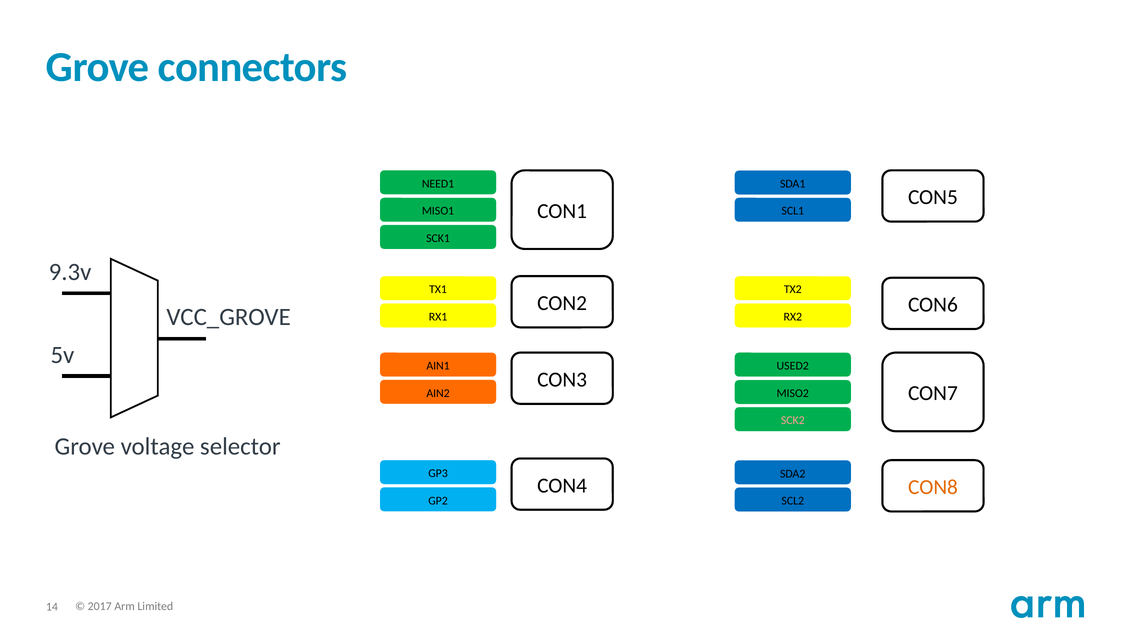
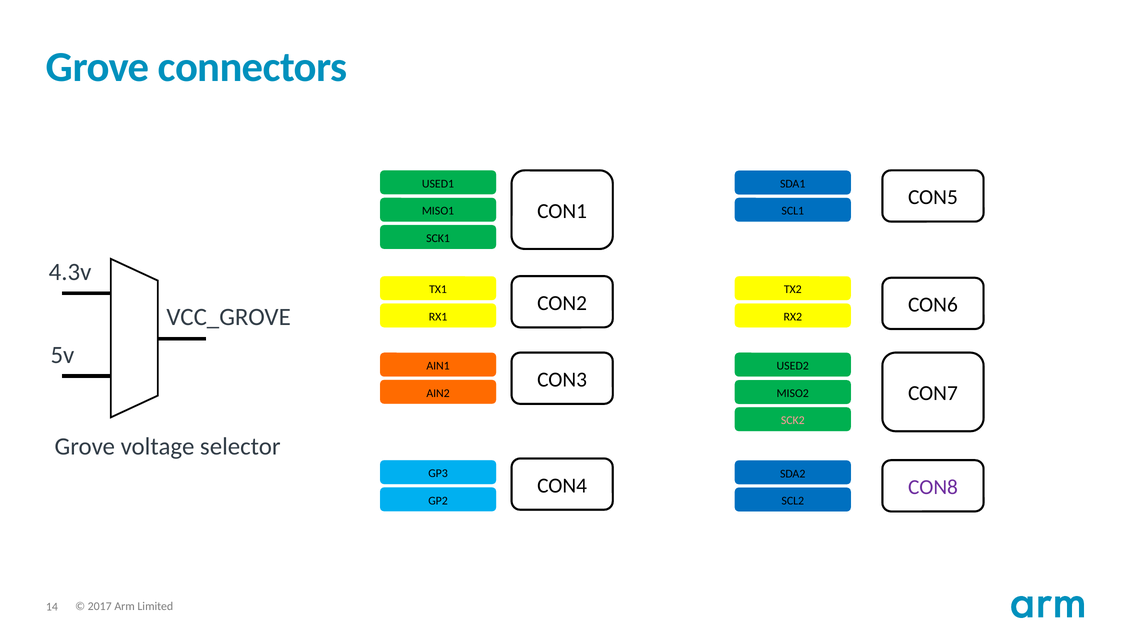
NEED1: NEED1 -> USED1
9.3v: 9.3v -> 4.3v
CON8 colour: orange -> purple
